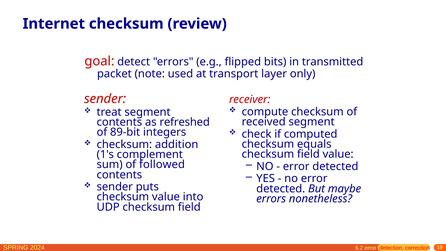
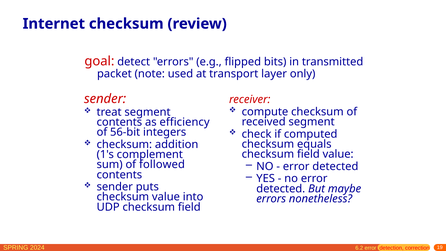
refreshed: refreshed -> efficiency
89-bit: 89-bit -> 56-bit
